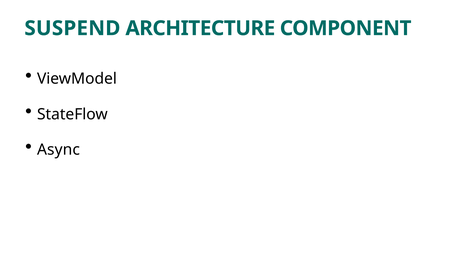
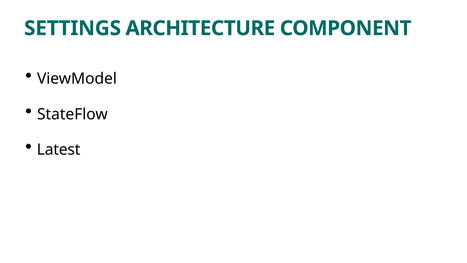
SUSPEND: SUSPEND -> SETTINGS
Async: Async -> Latest
